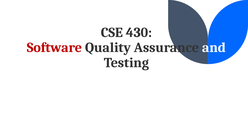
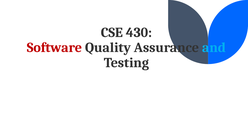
and colour: white -> light blue
